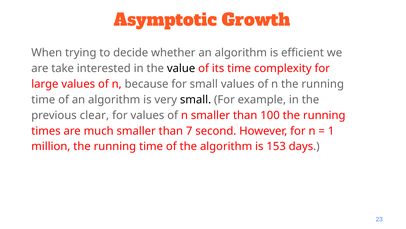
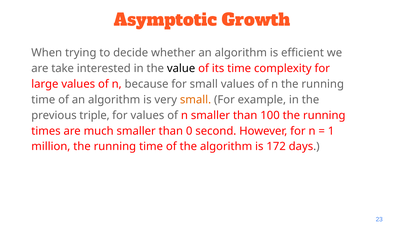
small at (196, 99) colour: black -> orange
clear: clear -> triple
7: 7 -> 0
153: 153 -> 172
